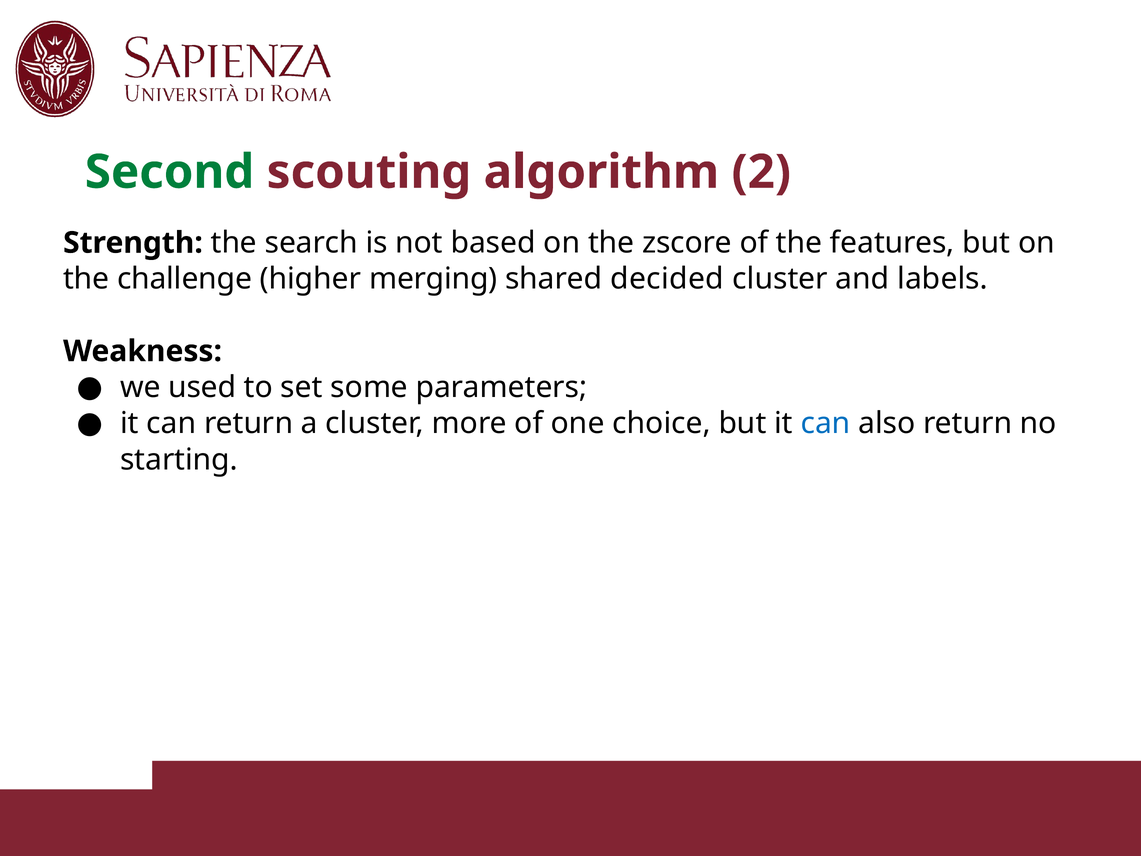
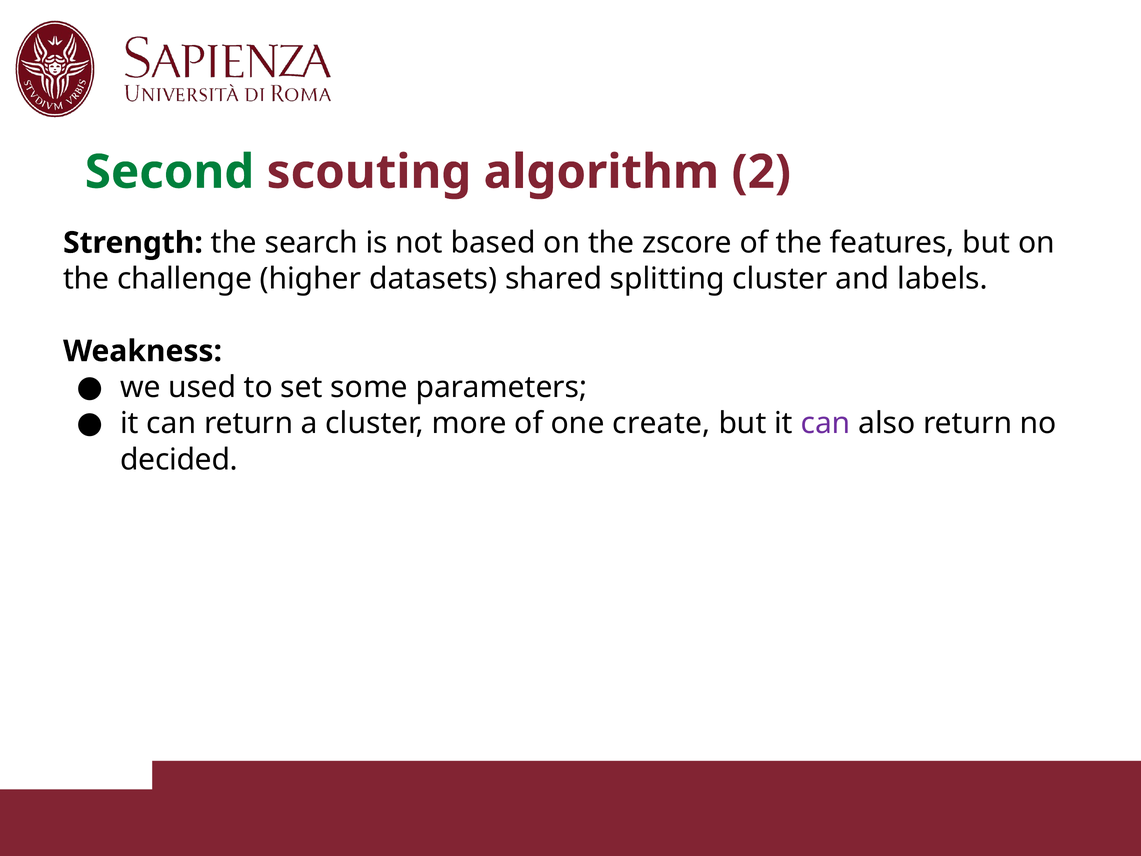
merging: merging -> datasets
decided: decided -> splitting
choice: choice -> create
can at (826, 423) colour: blue -> purple
starting: starting -> decided
